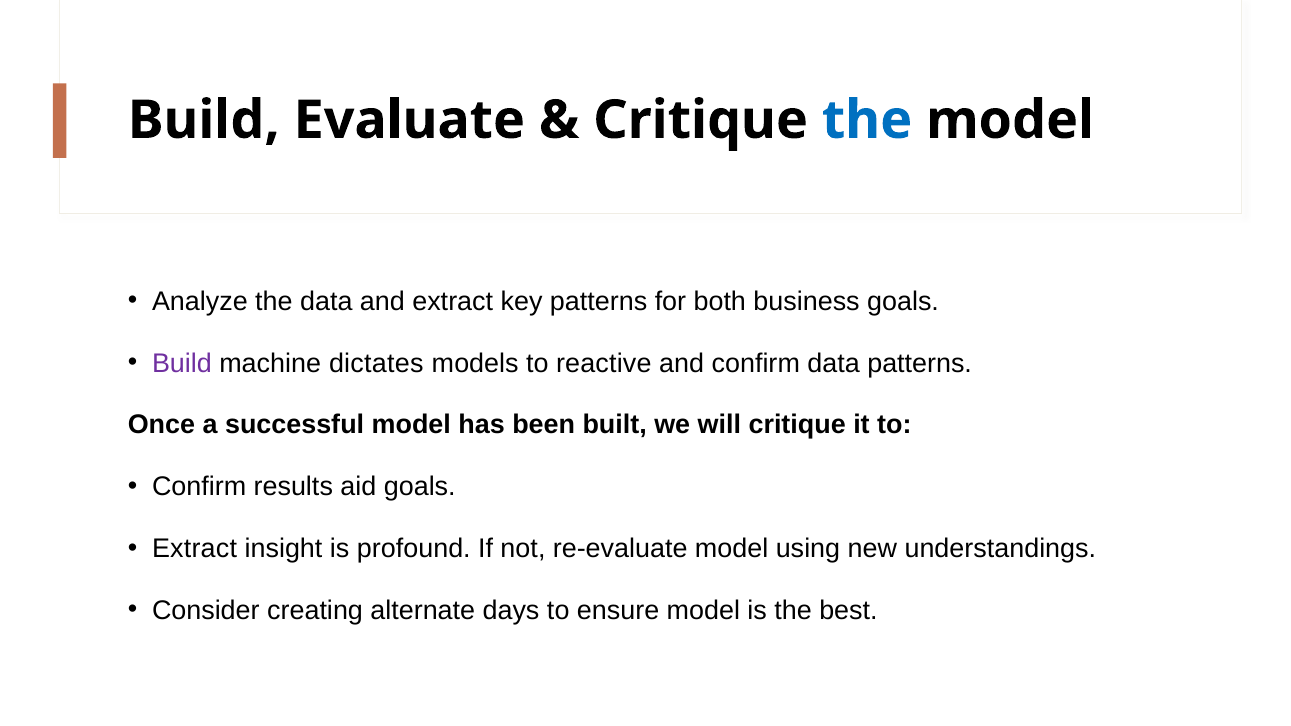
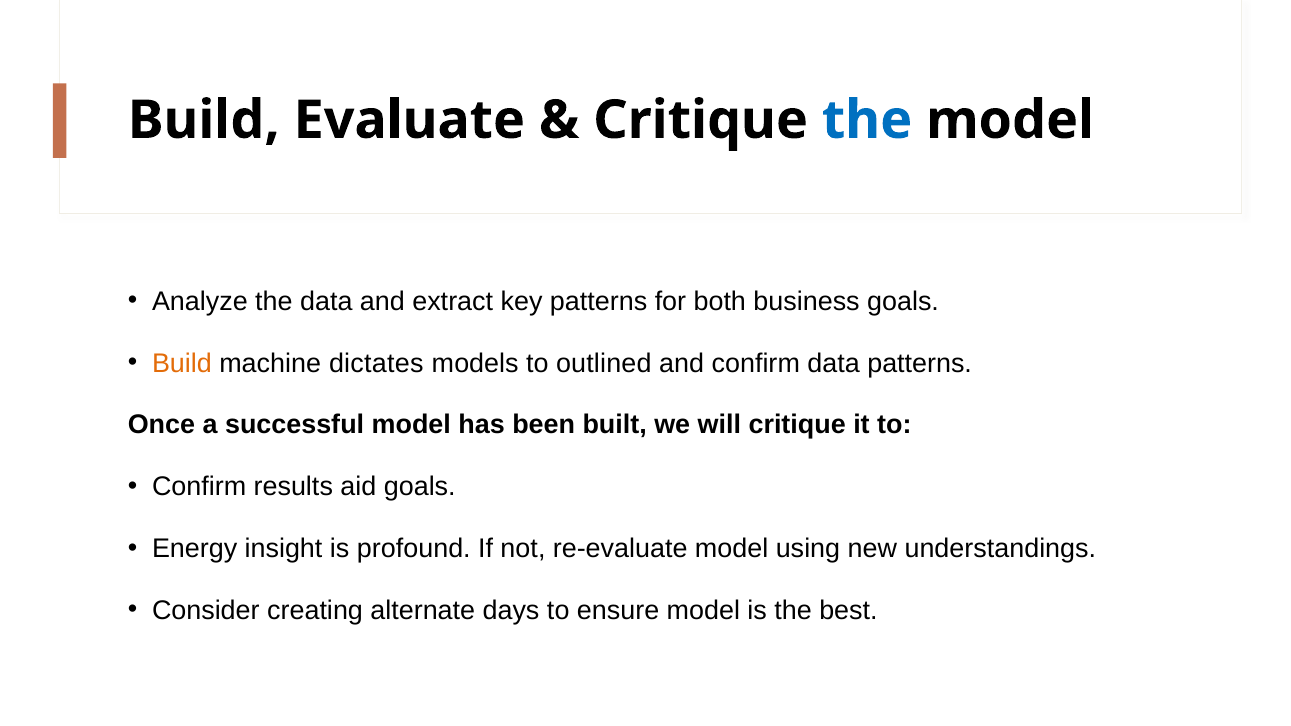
Build at (182, 363) colour: purple -> orange
reactive: reactive -> outlined
Extract at (195, 549): Extract -> Energy
